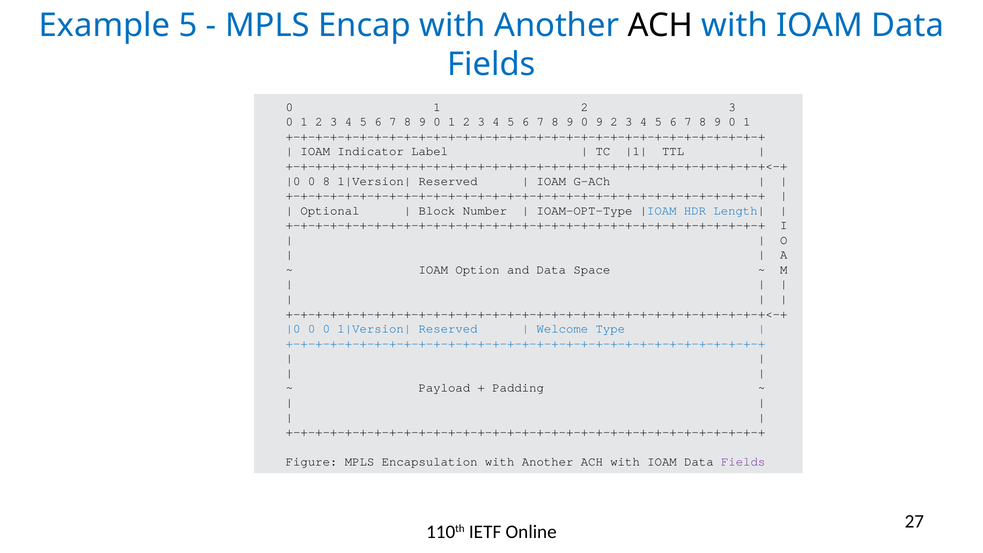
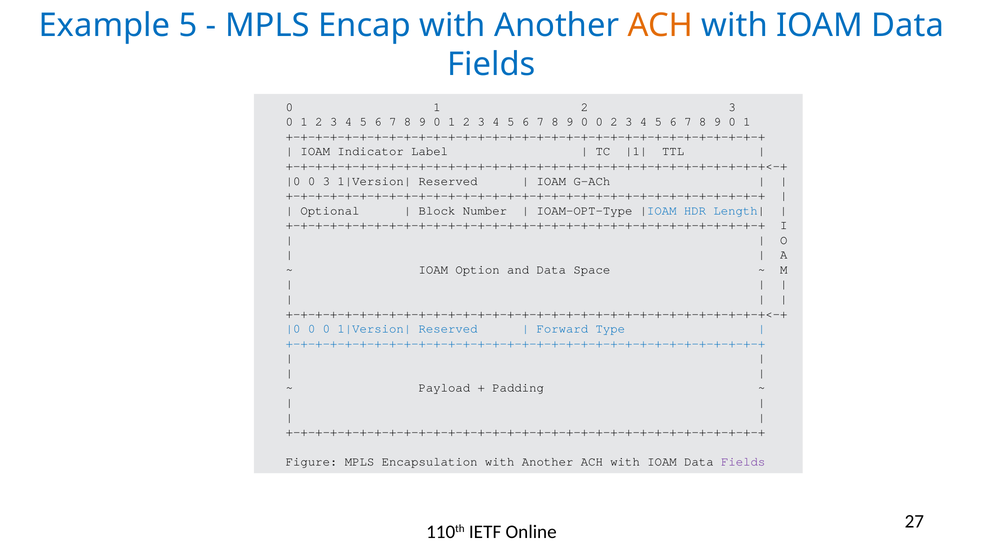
ACH at (660, 25) colour: black -> orange
9 0 9: 9 -> 0
0 8: 8 -> 3
Welcome: Welcome -> Forward
